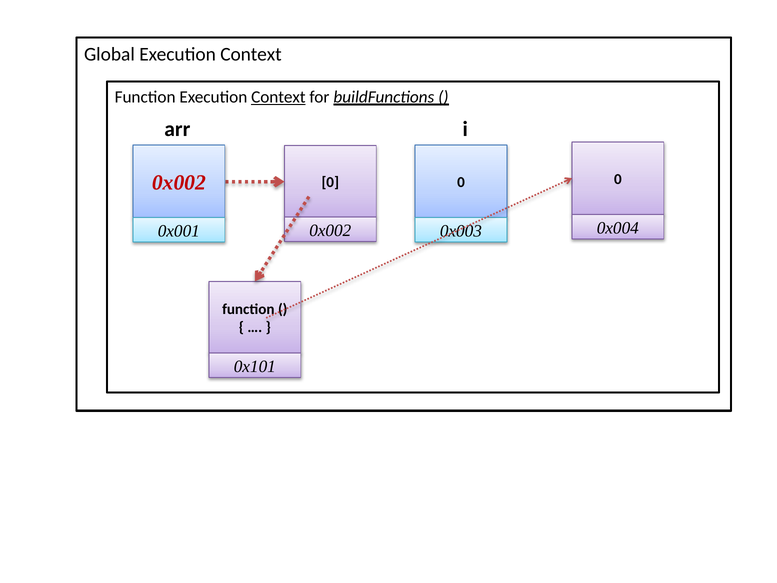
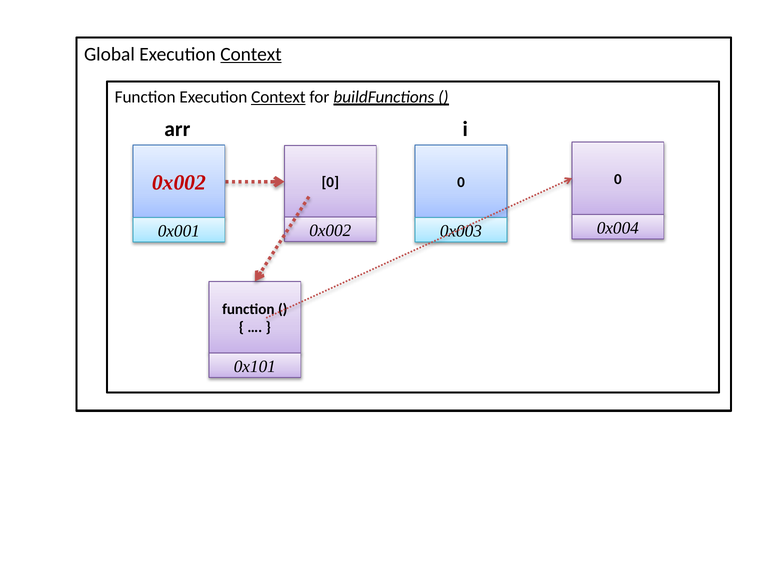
Context at (251, 54) underline: none -> present
